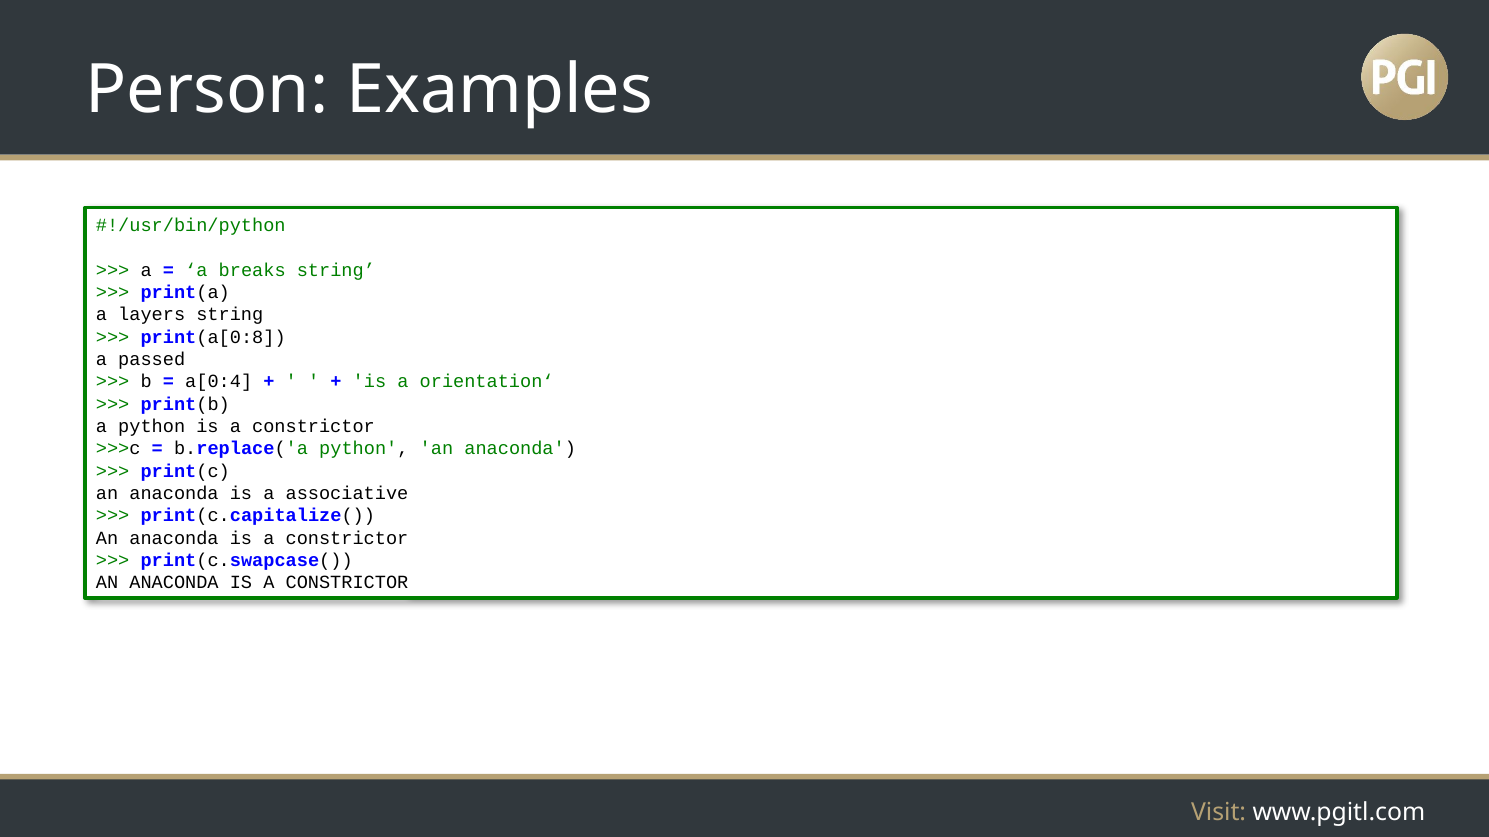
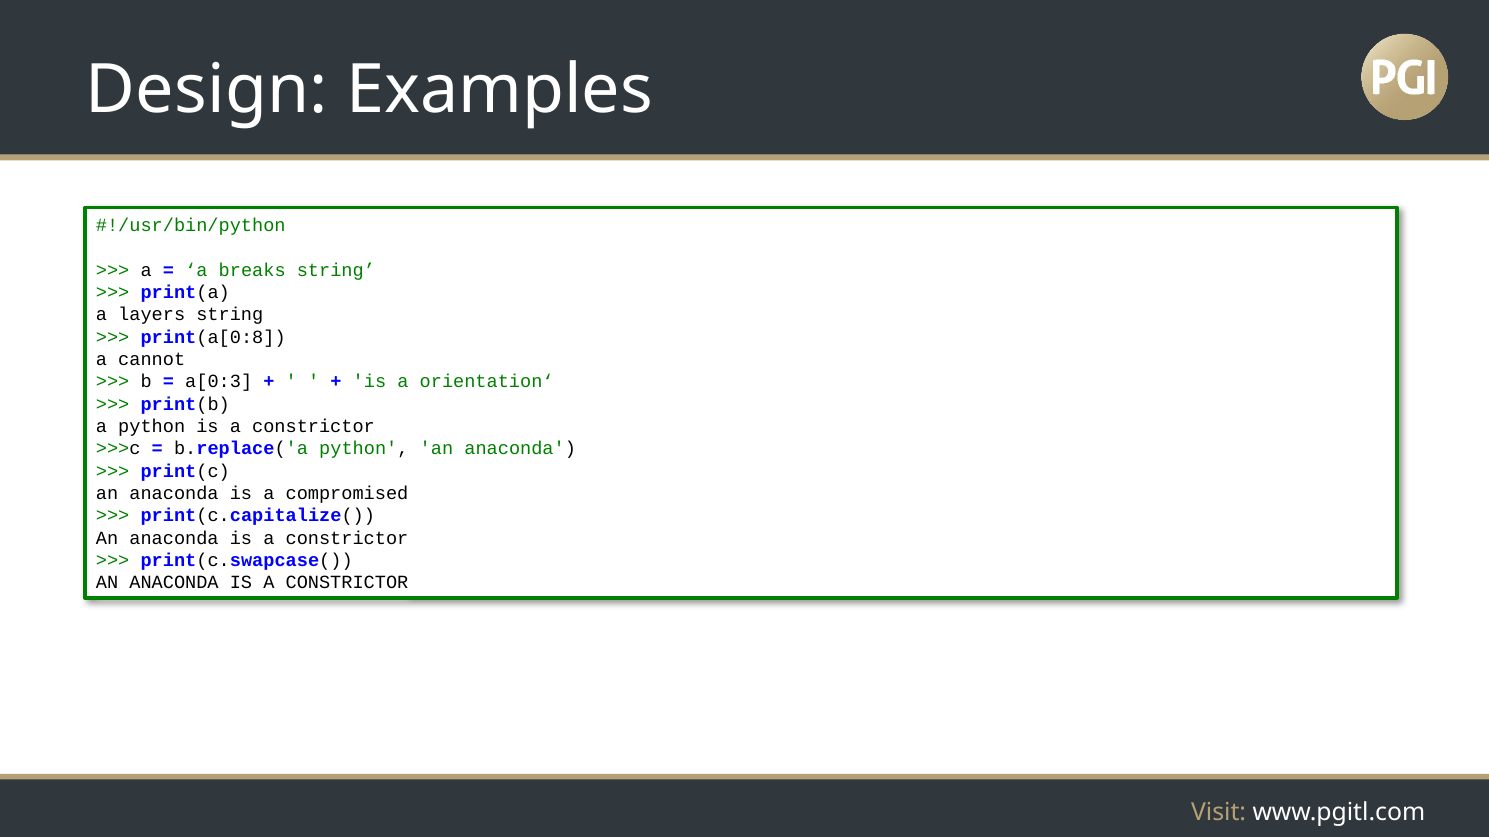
Person: Person -> Design
passed: passed -> cannot
a[0:4: a[0:4 -> a[0:3
associative: associative -> compromised
